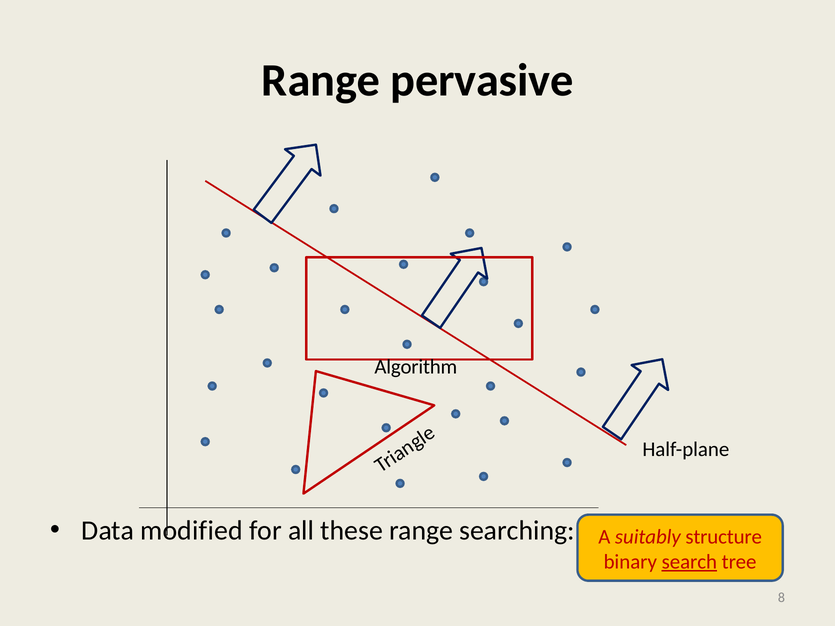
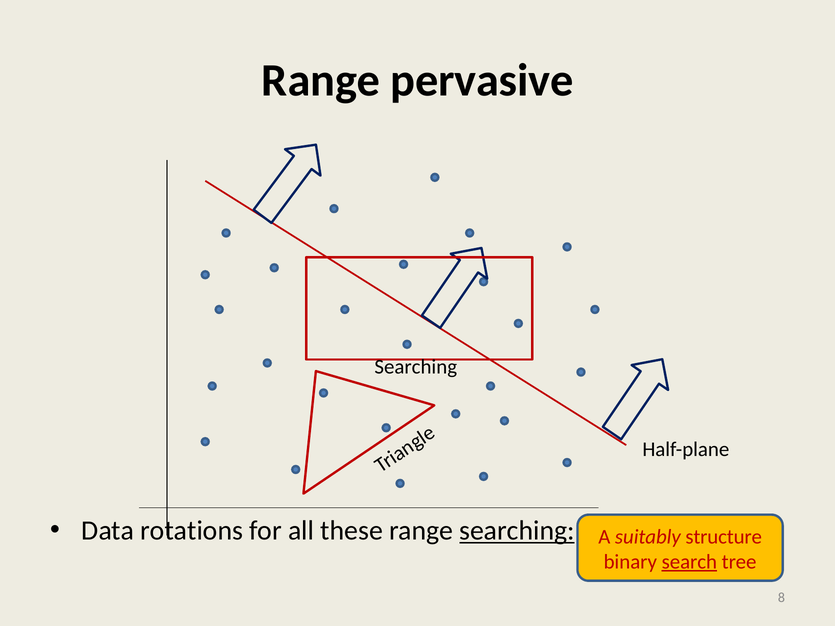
Algorithm at (416, 367): Algorithm -> Searching
modified: modified -> rotations
searching at (517, 531) underline: none -> present
